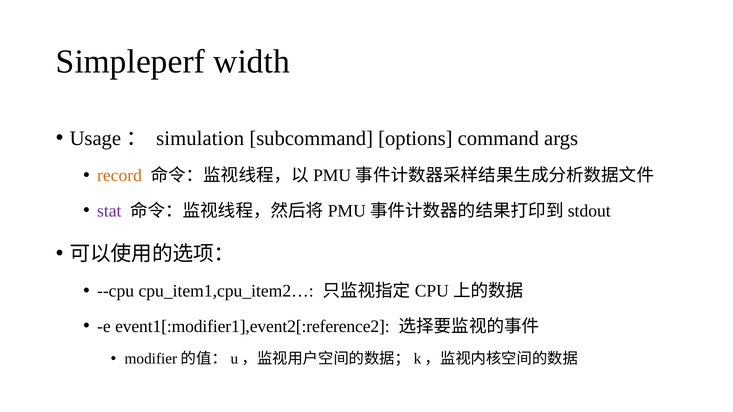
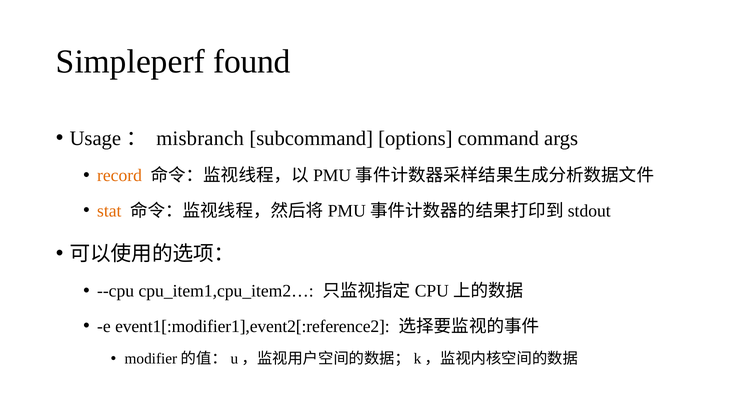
width: width -> found
simulation: simulation -> misbranch
stat colour: purple -> orange
